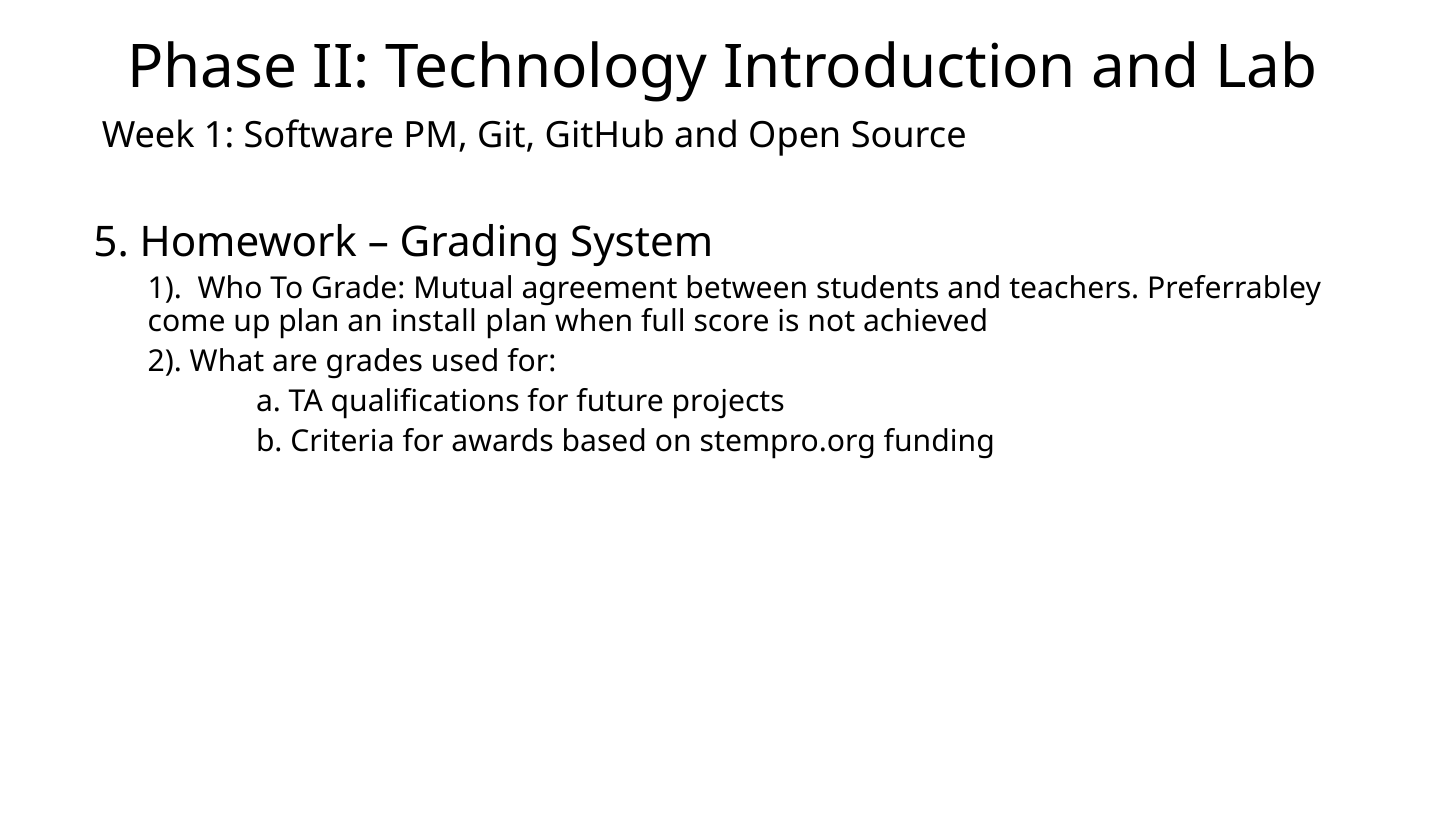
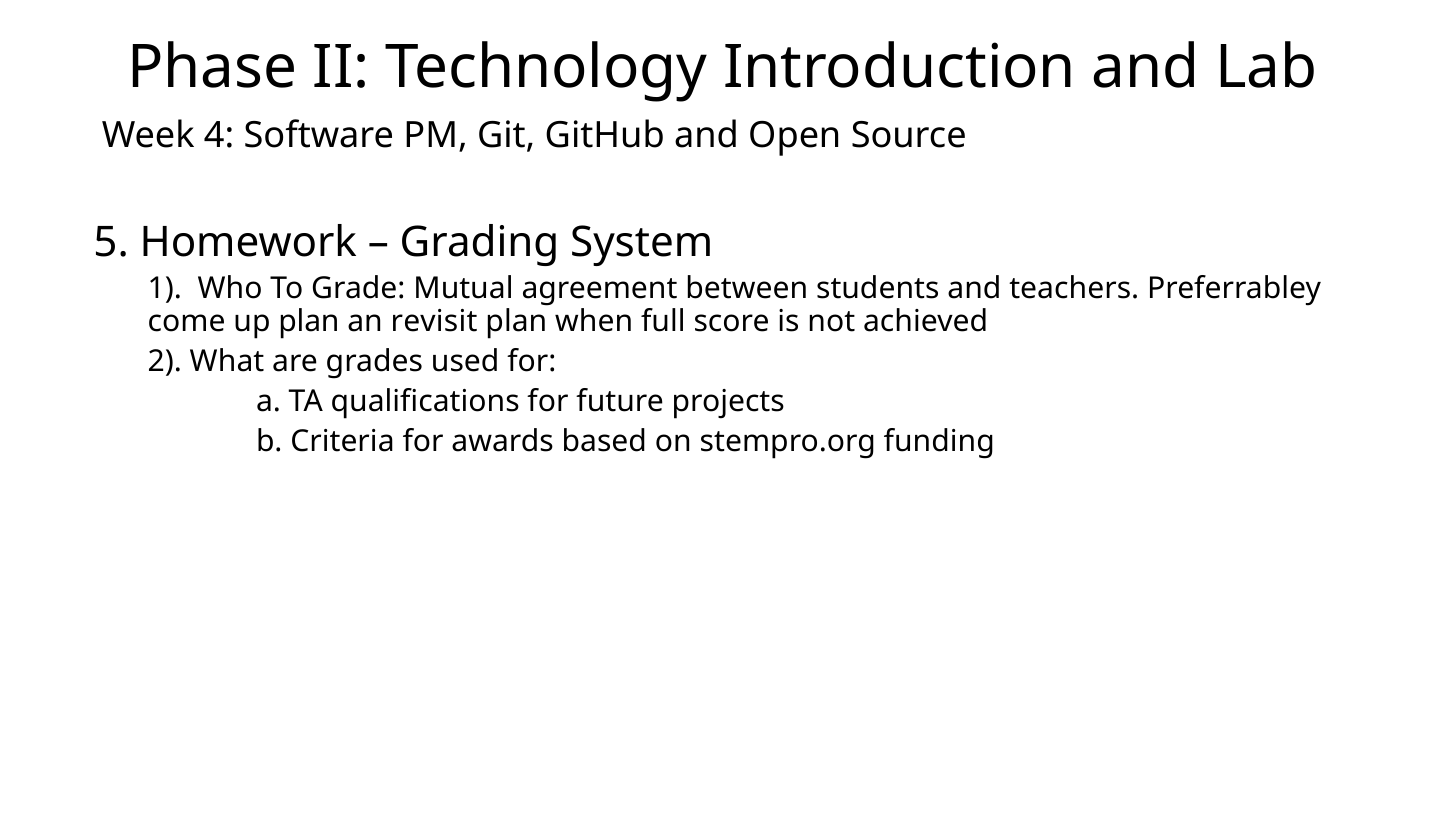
Week 1: 1 -> 4
install: install -> revisit
